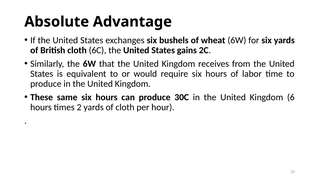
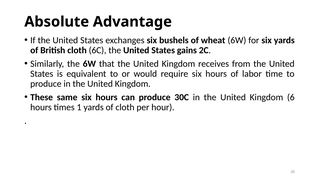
2: 2 -> 1
